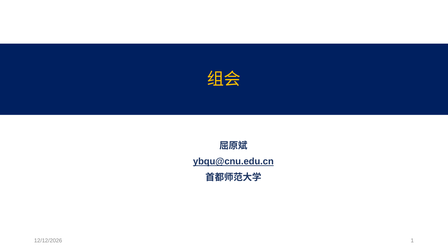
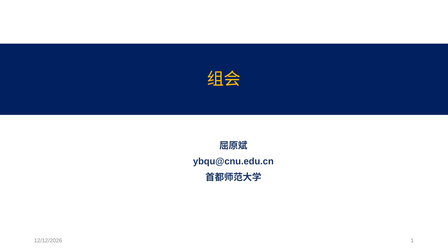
ybqu@cnu.edu.cn underline: present -> none
